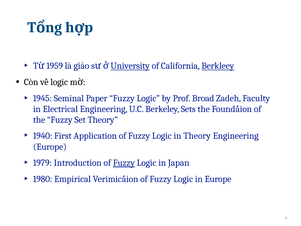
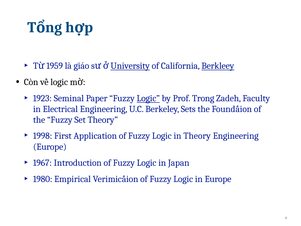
1945: 1945 -> 1923
Logic at (148, 98) underline: none -> present
Broad: Broad -> Trong
1940: 1940 -> 1998
1979: 1979 -> 1967
Fuzzy at (124, 163) underline: present -> none
